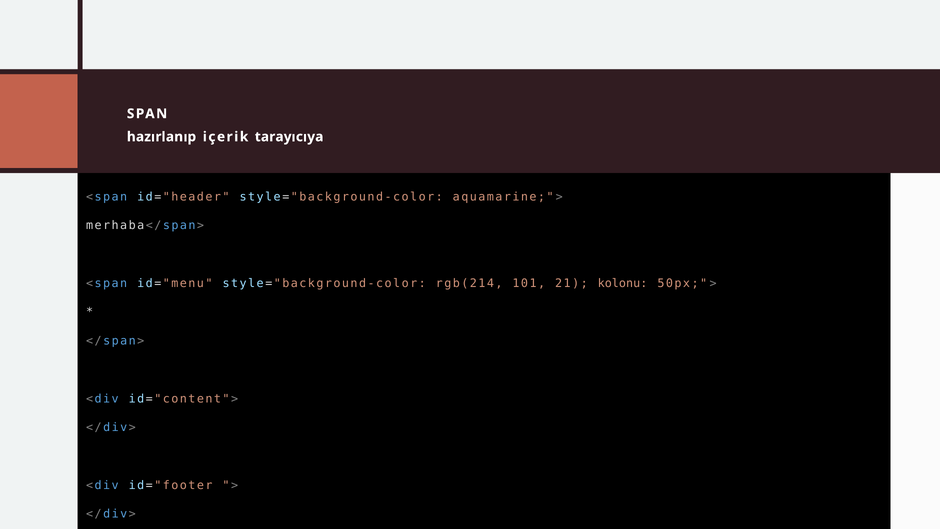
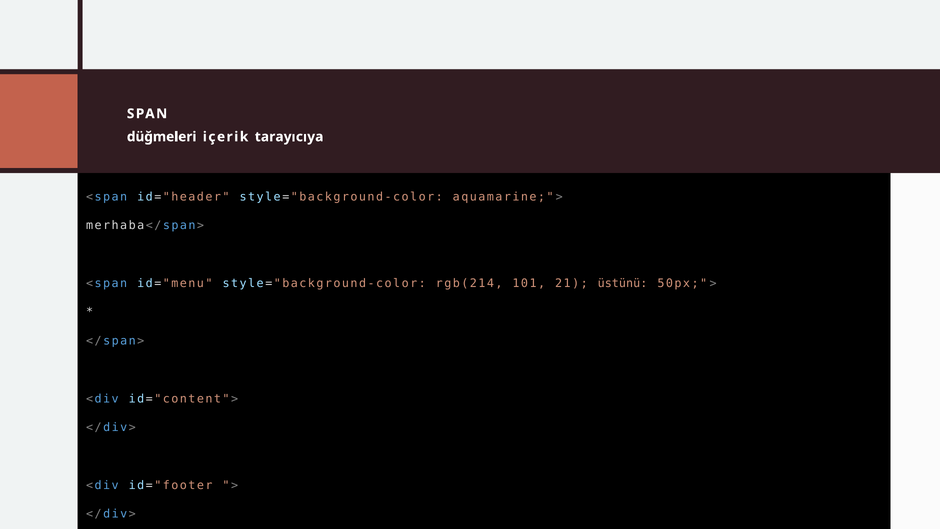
hazırlanıp: hazırlanıp -> düğmeleri
kolonu: kolonu -> üstünü
